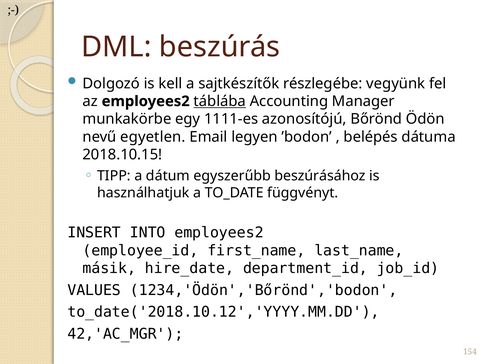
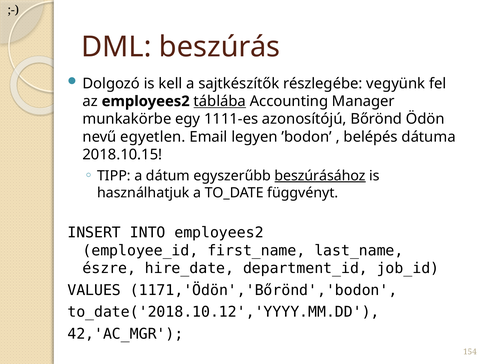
beszúrásához underline: none -> present
másik: másik -> észre
1234,'Ödön','Bőrönd','bodon: 1234,'Ödön','Bőrönd','bodon -> 1171,'Ödön','Bőrönd','bodon
